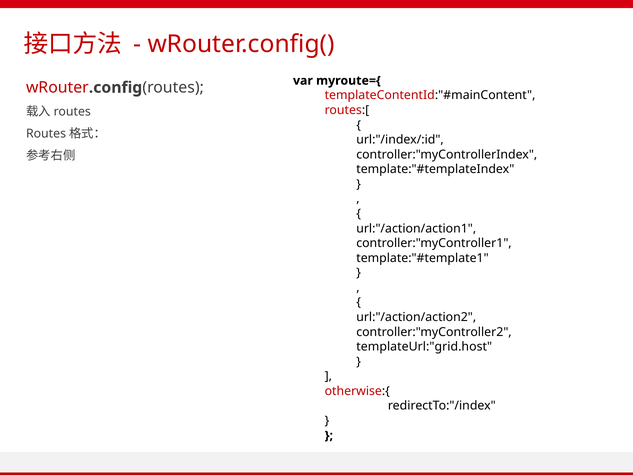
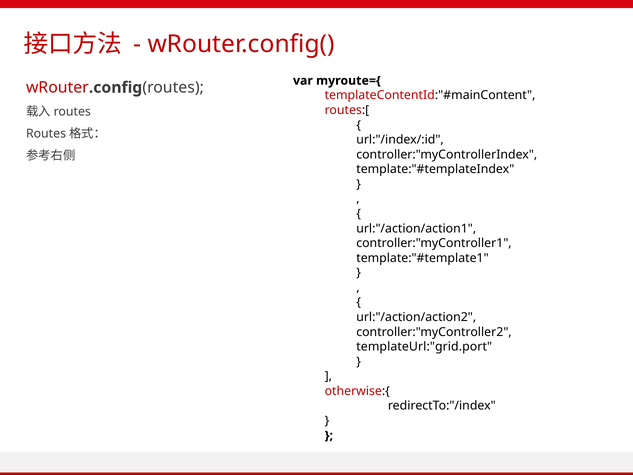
templateUrl:"grid.host: templateUrl:"grid.host -> templateUrl:"grid.port
